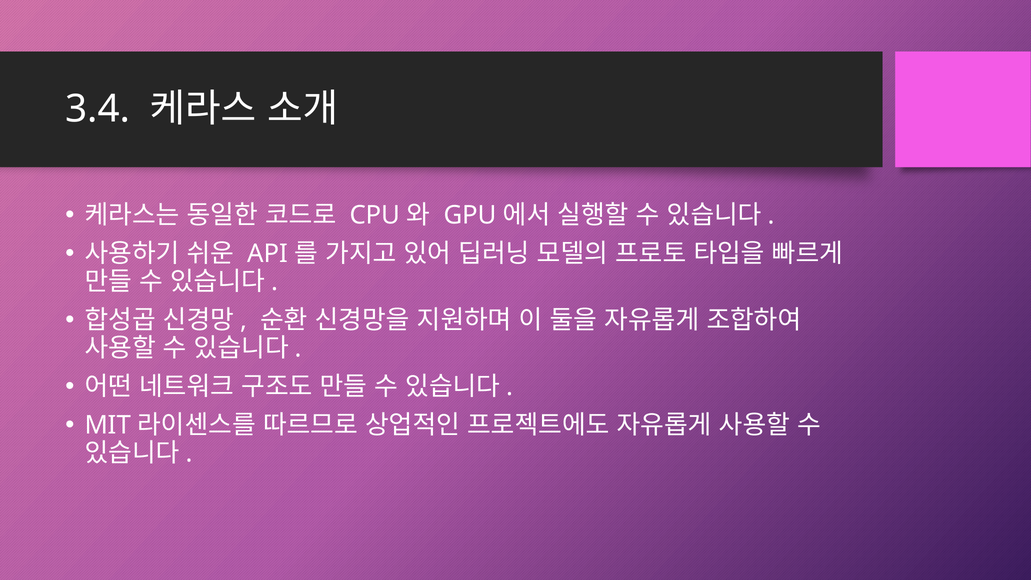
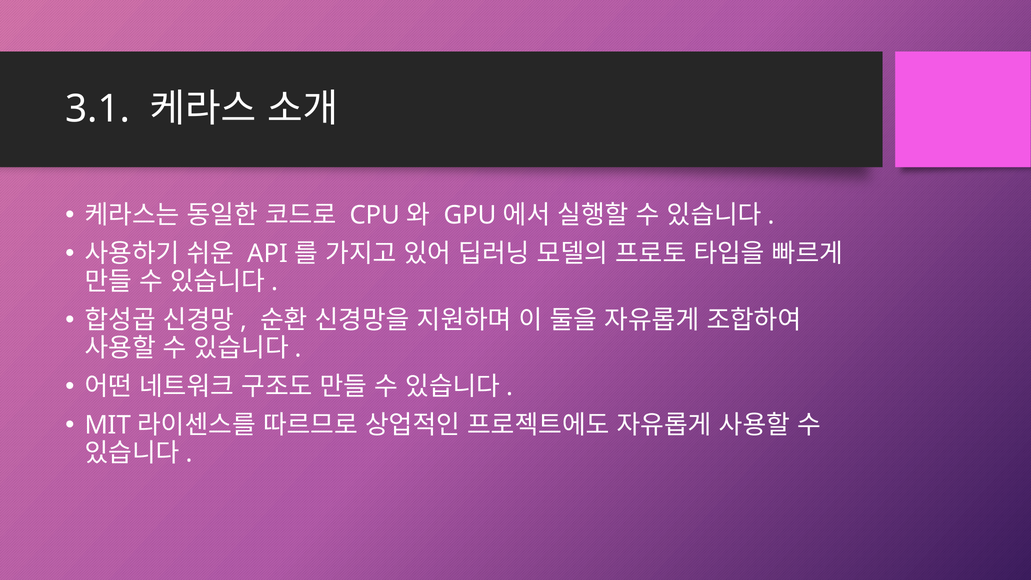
3.4: 3.4 -> 3.1
